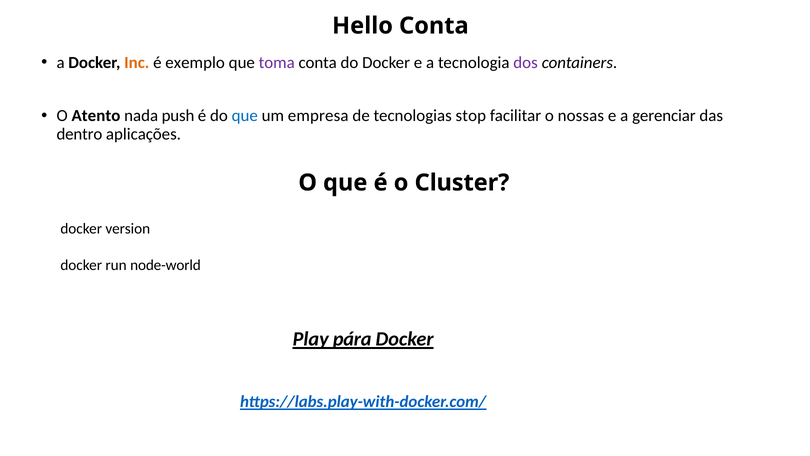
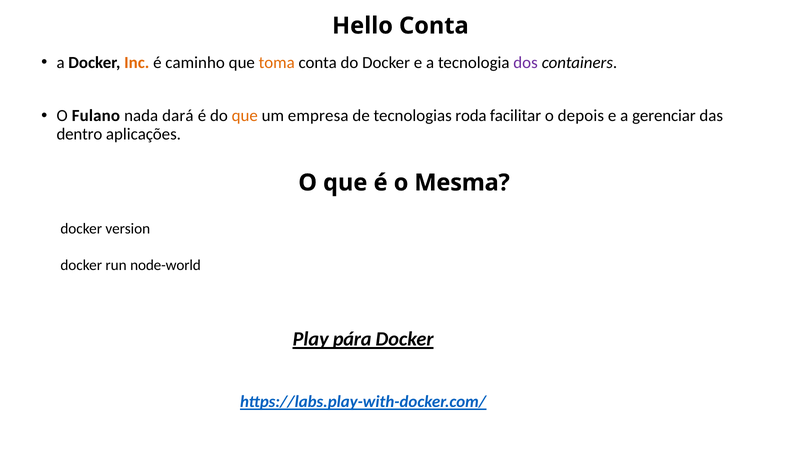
exemplo: exemplo -> caminho
toma colour: purple -> orange
Atento: Atento -> Fulano
push: push -> dará
que at (245, 116) colour: blue -> orange
stop: stop -> roda
nossas: nossas -> depois
Cluster: Cluster -> Mesma
